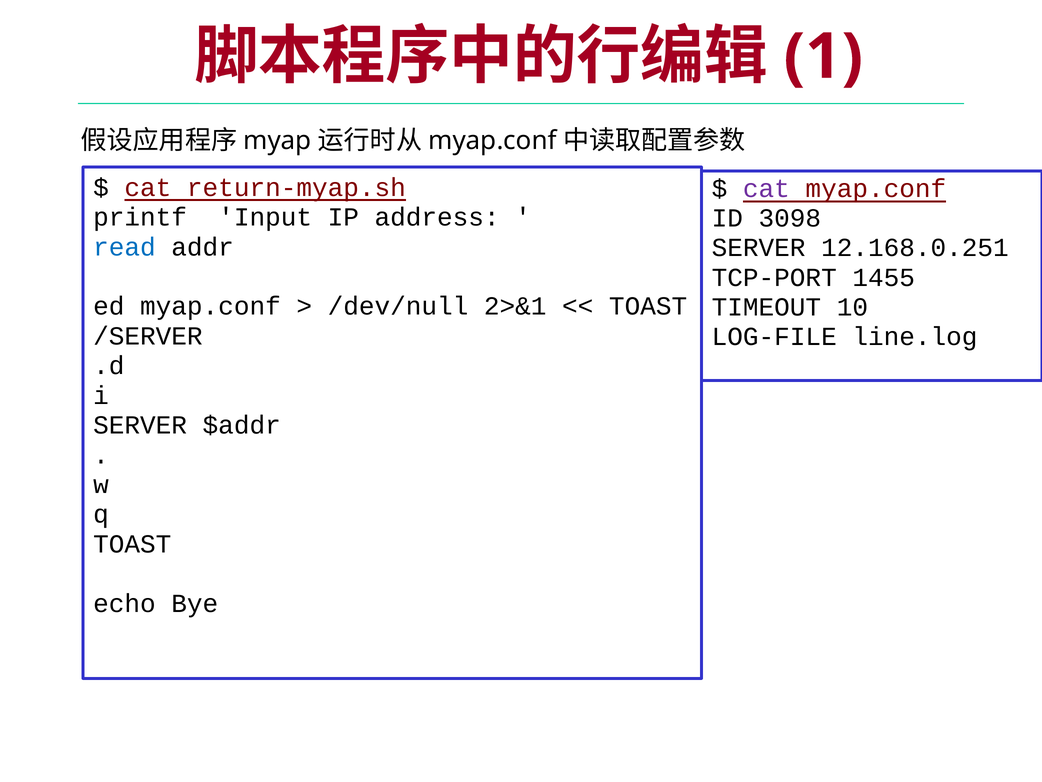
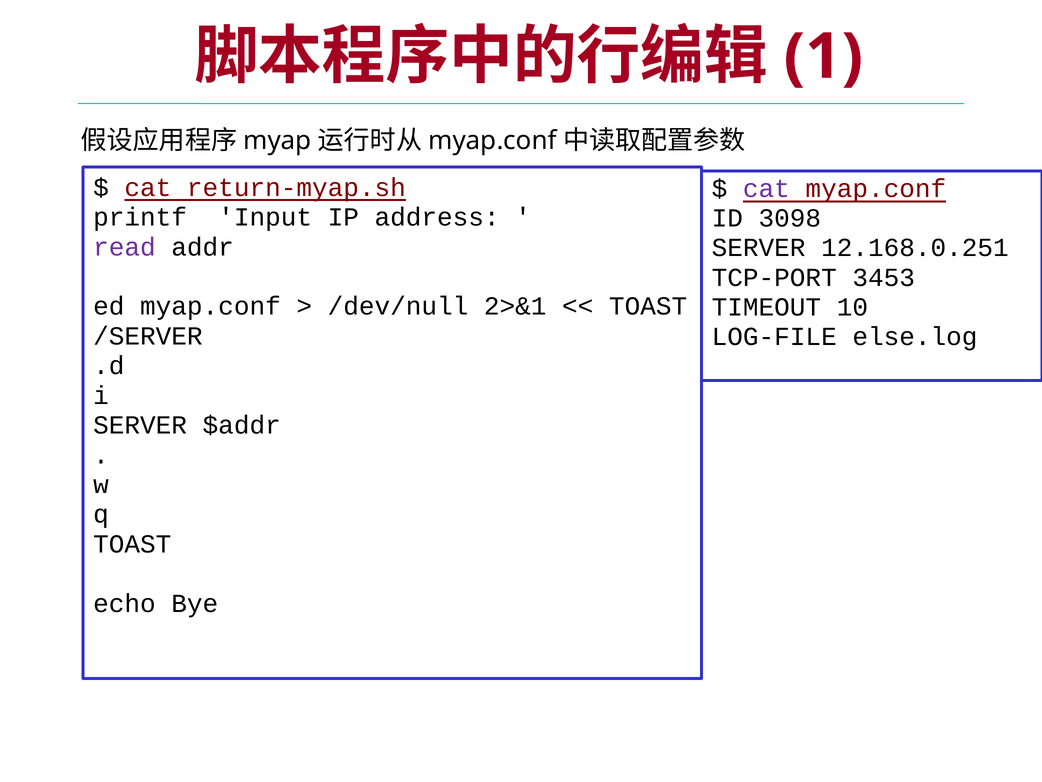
read colour: blue -> purple
1455: 1455 -> 3453
line.log: line.log -> else.log
